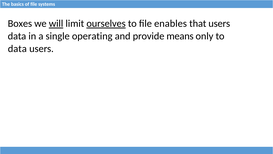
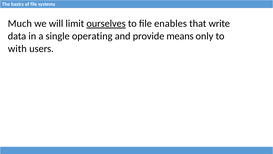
Boxes: Boxes -> Much
will underline: present -> none
that users: users -> write
data at (17, 49): data -> with
